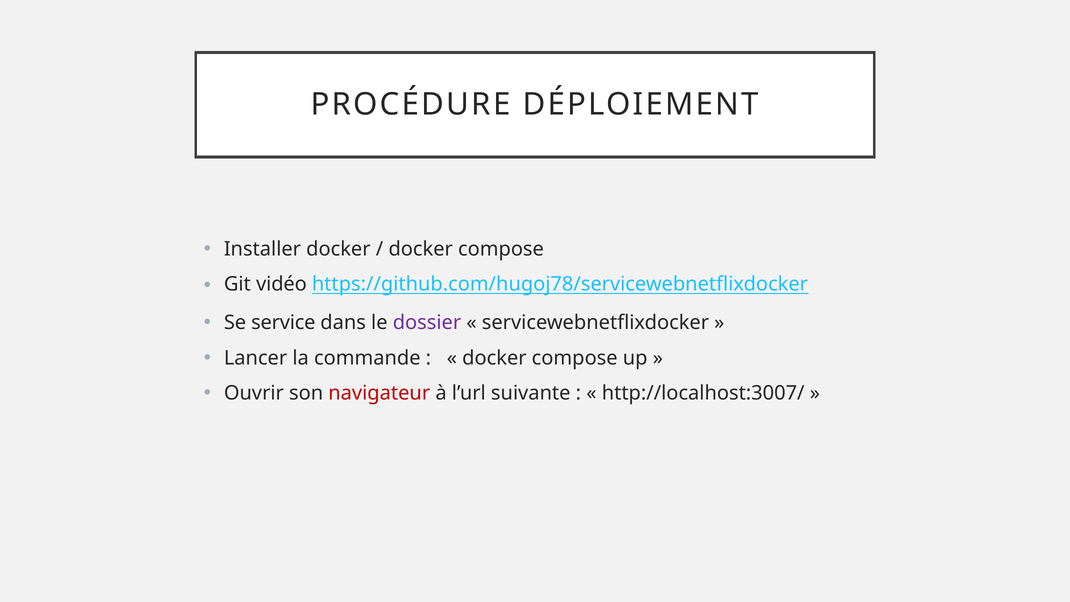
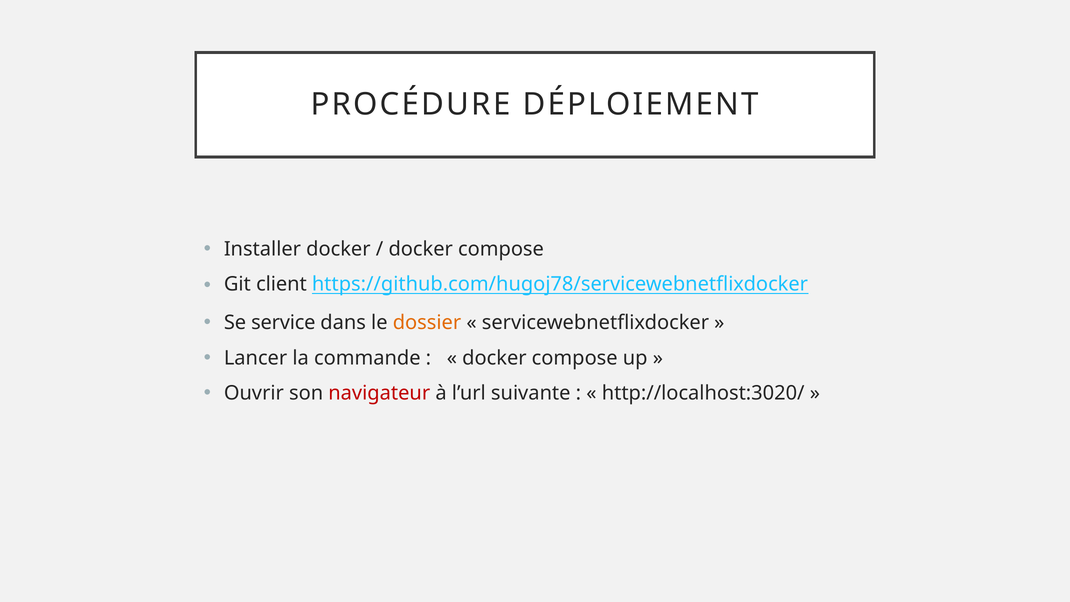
vidéo: vidéo -> client
dossier colour: purple -> orange
http://localhost:3007/: http://localhost:3007/ -> http://localhost:3020/
